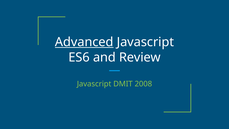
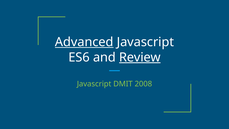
Review underline: none -> present
